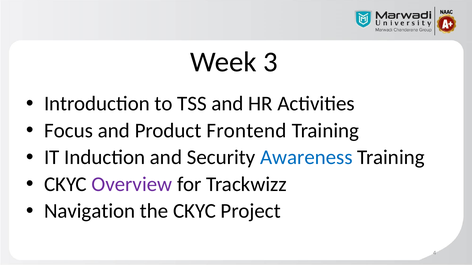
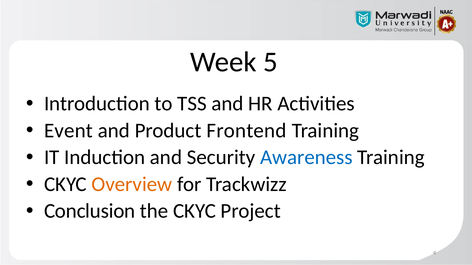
3: 3 -> 5
Focus: Focus -> Event
Overview colour: purple -> orange
Navigation: Navigation -> Conclusion
